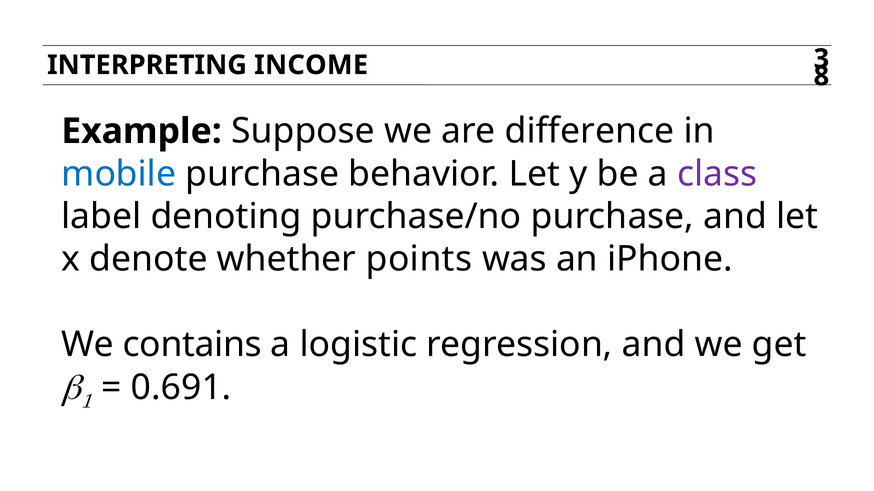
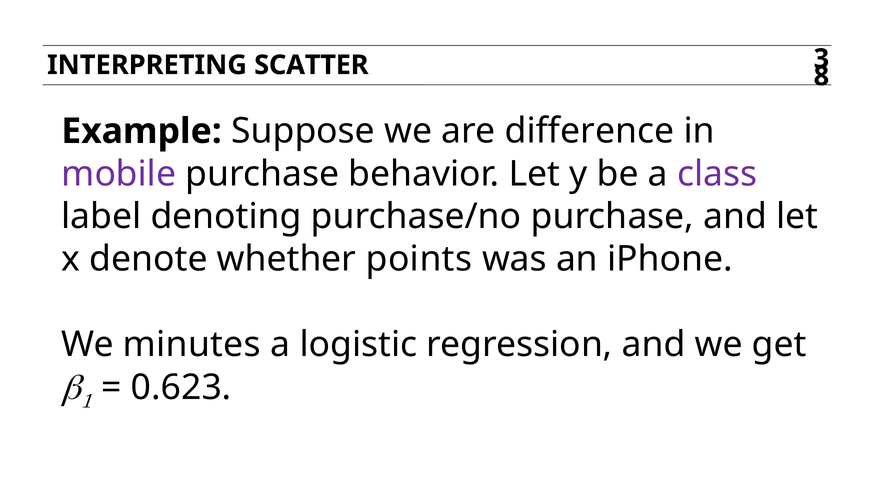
INCOME: INCOME -> SCATTER
mobile colour: blue -> purple
contains: contains -> minutes
0.691: 0.691 -> 0.623
